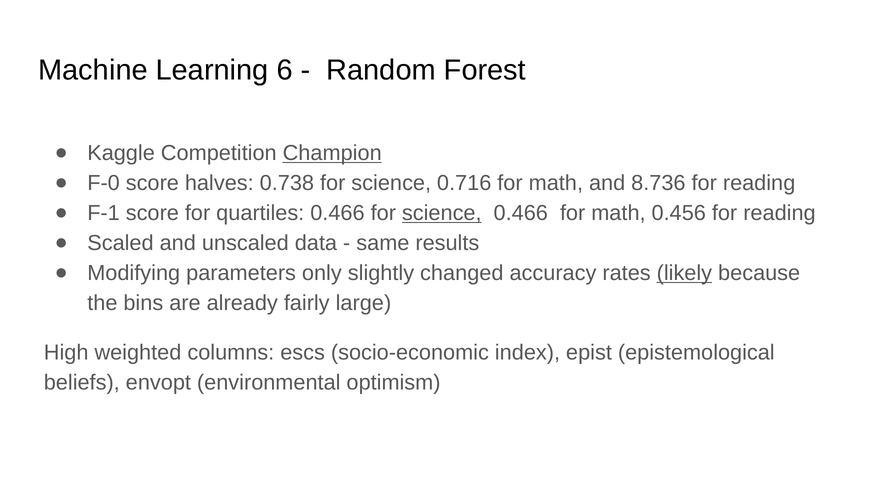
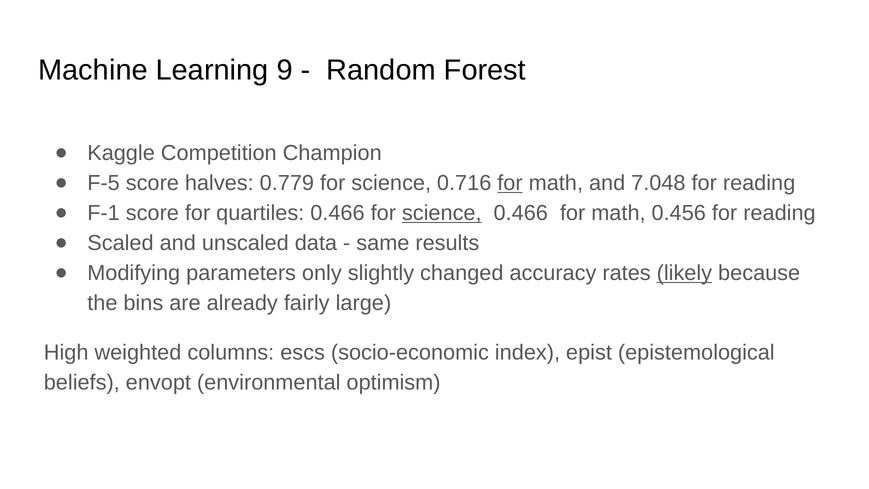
6: 6 -> 9
Champion underline: present -> none
F-0: F-0 -> F-5
0.738: 0.738 -> 0.779
for at (510, 183) underline: none -> present
8.736: 8.736 -> 7.048
